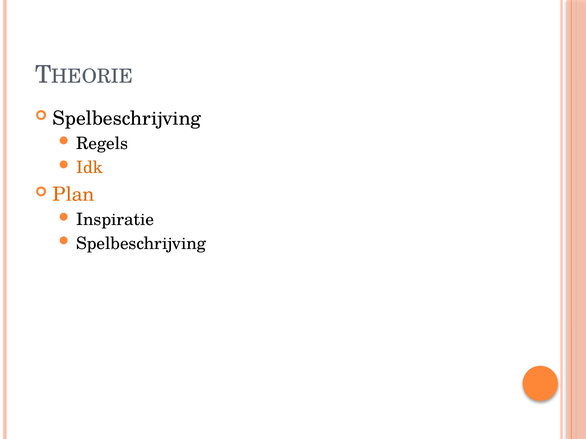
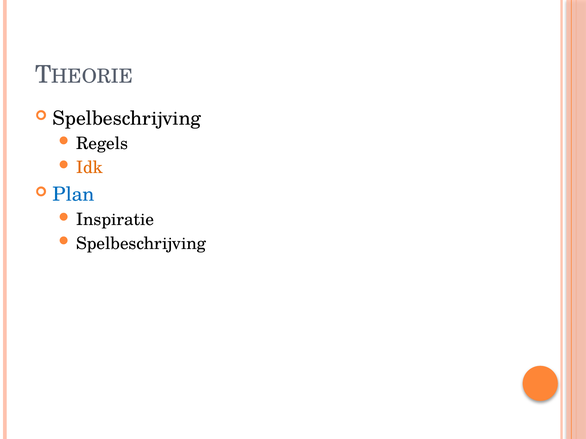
Plan colour: orange -> blue
